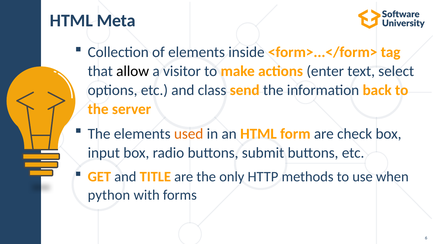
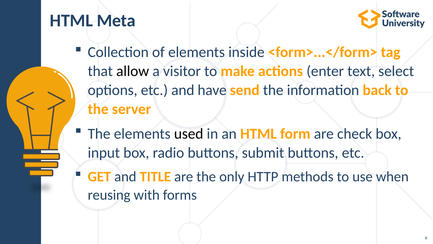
class: class -> have
used colour: orange -> black
python: python -> reusing
